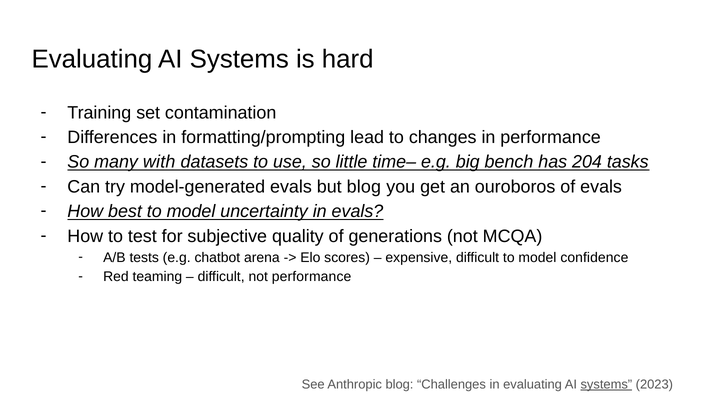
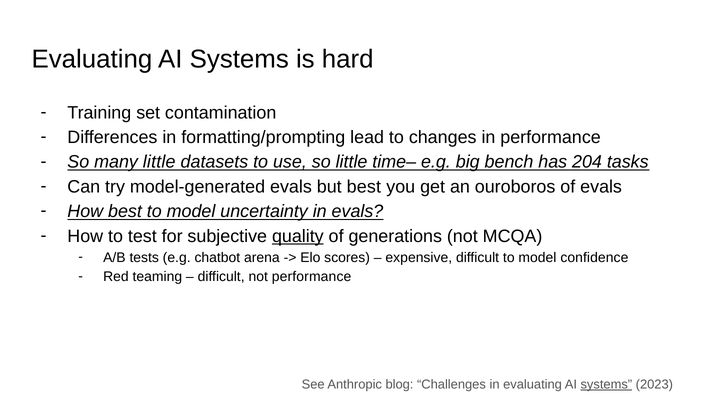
many with: with -> little
but blog: blog -> best
quality underline: none -> present
